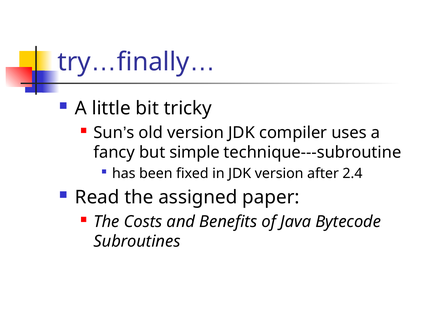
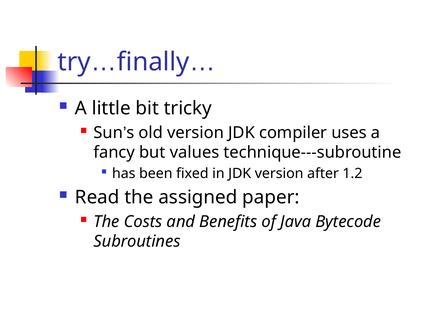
simple: simple -> values
2.4: 2.4 -> 1.2
